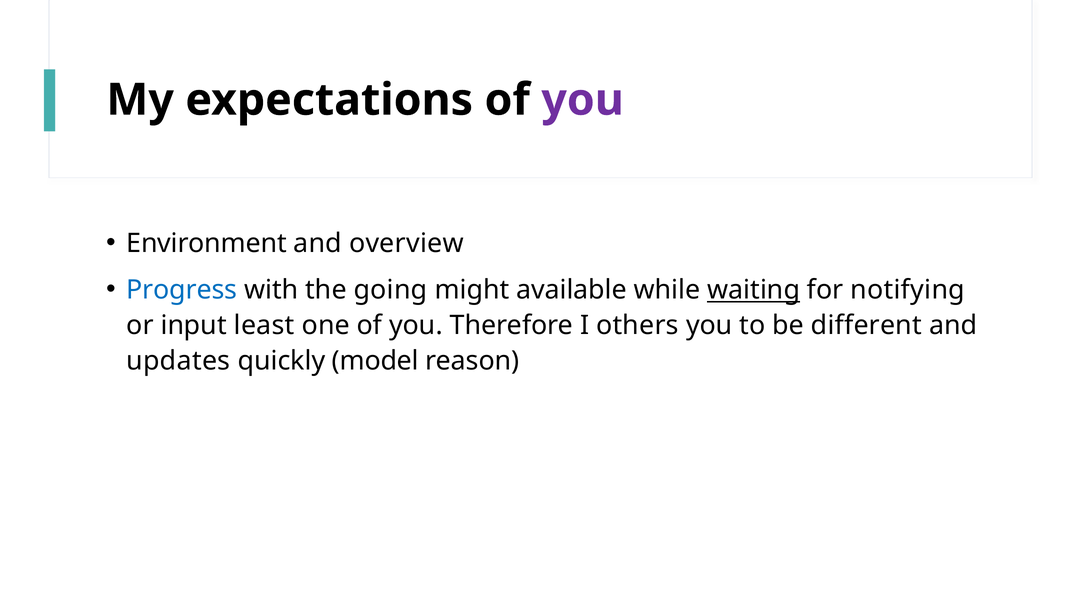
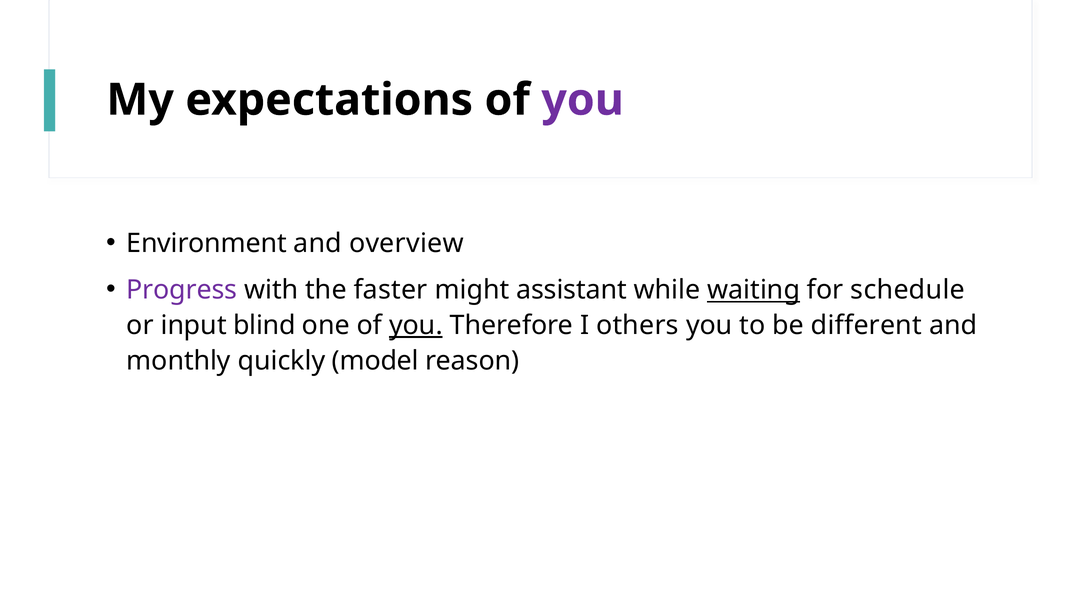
Progress colour: blue -> purple
going: going -> faster
available: available -> assistant
notifying: notifying -> schedule
least: least -> blind
you at (416, 325) underline: none -> present
updates: updates -> monthly
